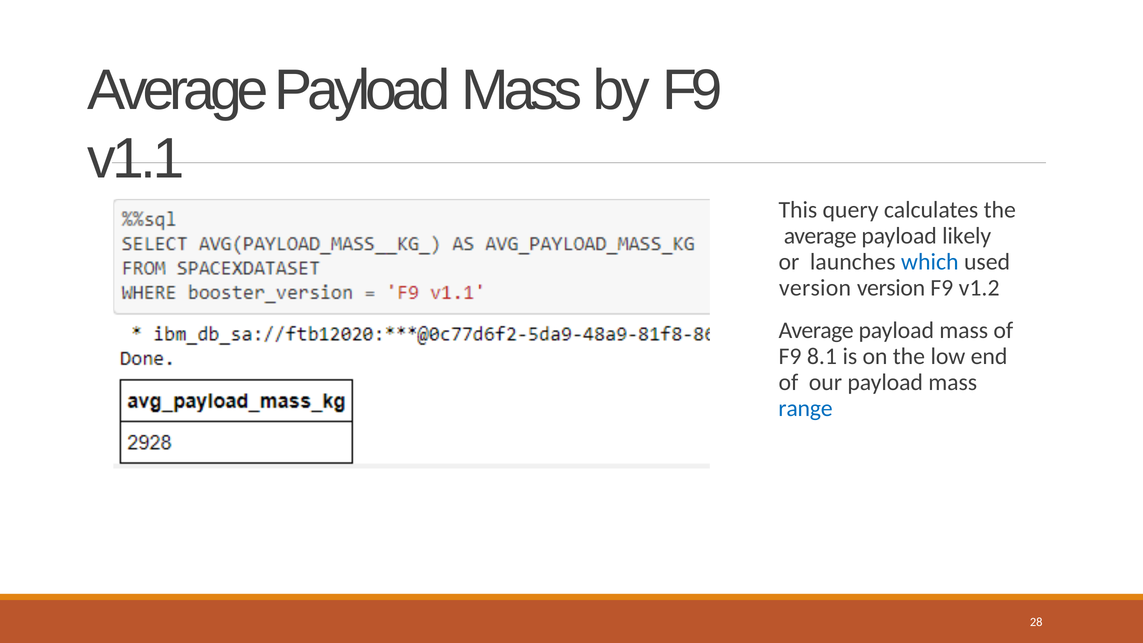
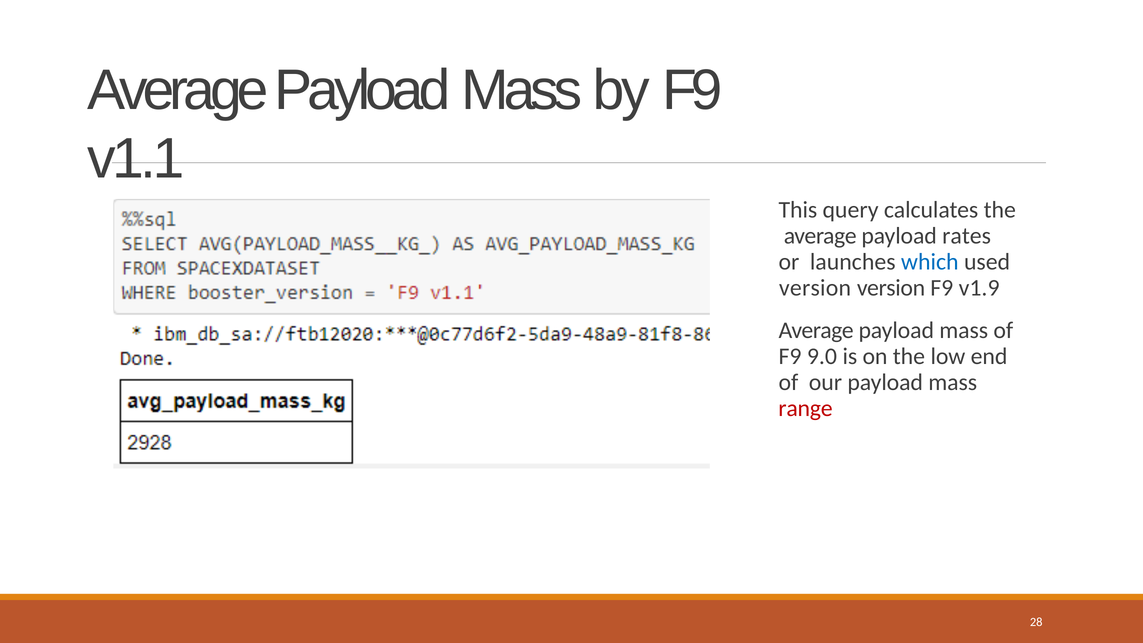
likely: likely -> rates
v1.2: v1.2 -> v1.9
8.1: 8.1 -> 9.0
range colour: blue -> red
